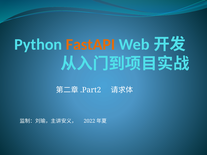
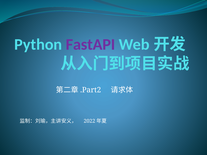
FastAPI colour: orange -> purple
